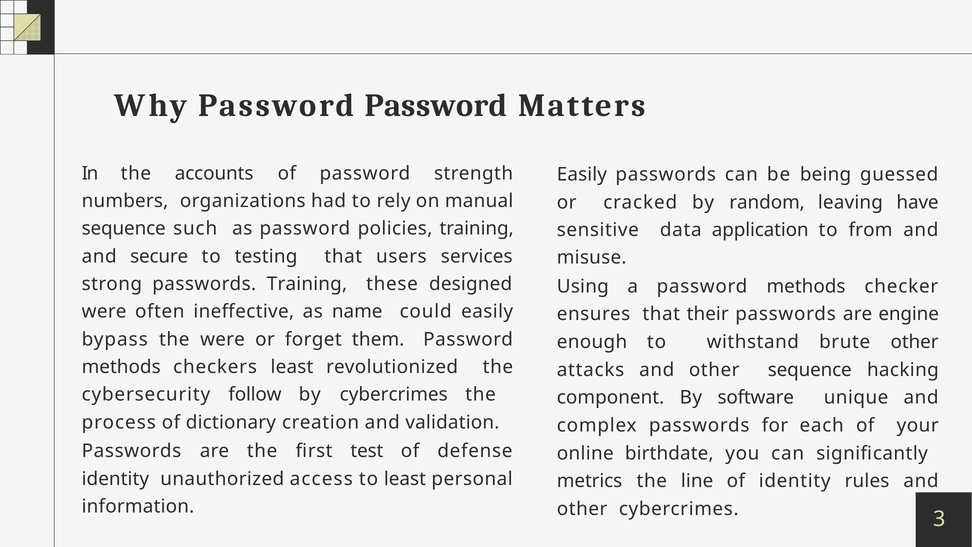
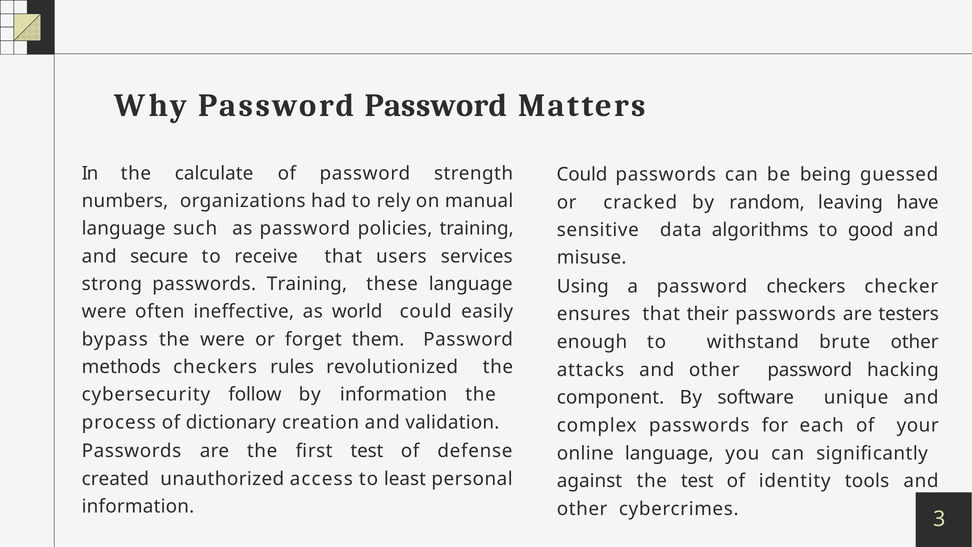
accounts: accounts -> calculate
Easily at (582, 175): Easily -> Could
sequence at (124, 229): sequence -> language
application: application -> algorithms
from: from -> good
testing: testing -> receive
these designed: designed -> language
a password methods: methods -> checkers
name: name -> world
engine: engine -> testers
checkers least: least -> rules
other sequence: sequence -> password
by cybercrimes: cybercrimes -> information
online birthdate: birthdate -> language
identity at (115, 479): identity -> created
metrics: metrics -> against
the line: line -> test
rules: rules -> tools
